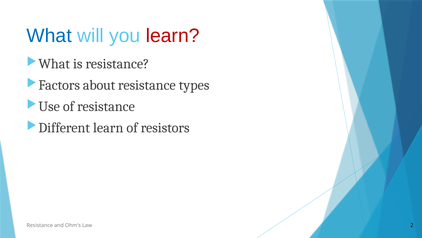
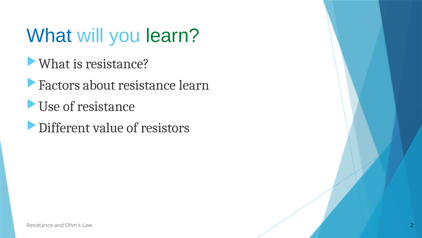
learn at (173, 36) colour: red -> green
resistance types: types -> learn
learn at (108, 127): learn -> value
